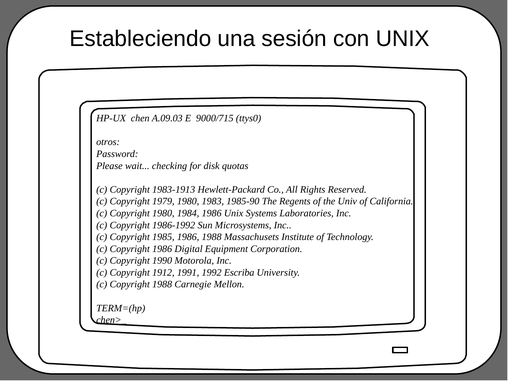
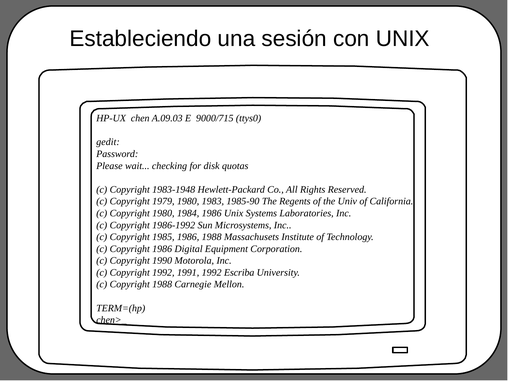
otros: otros -> gedit
1983-1913: 1983-1913 -> 1983-1948
Copyright 1912: 1912 -> 1992
